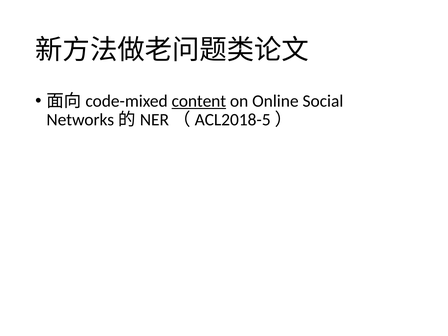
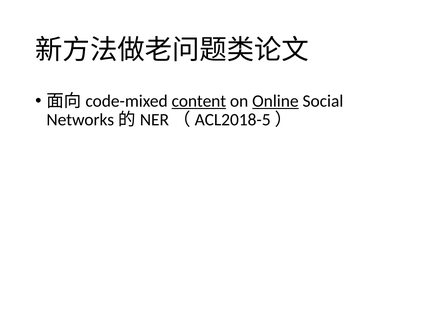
Online underline: none -> present
